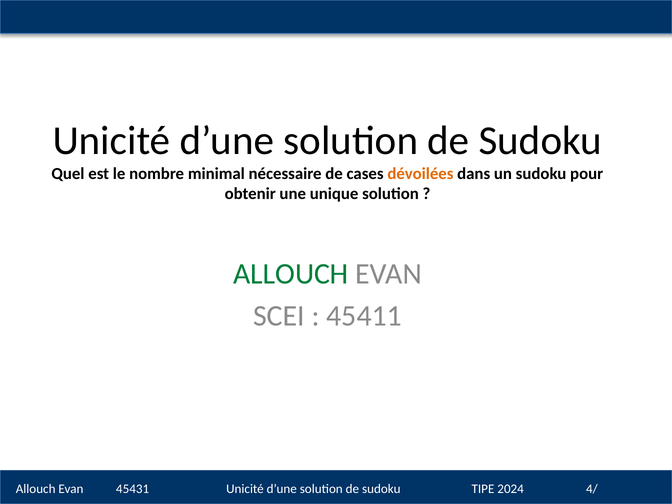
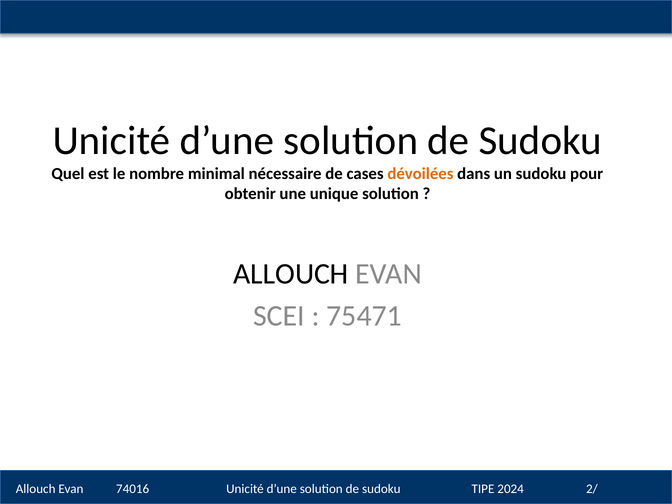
ALLOUCH at (291, 274) colour: green -> black
45411: 45411 -> 75471
45431: 45431 -> 74016
4/: 4/ -> 2/
